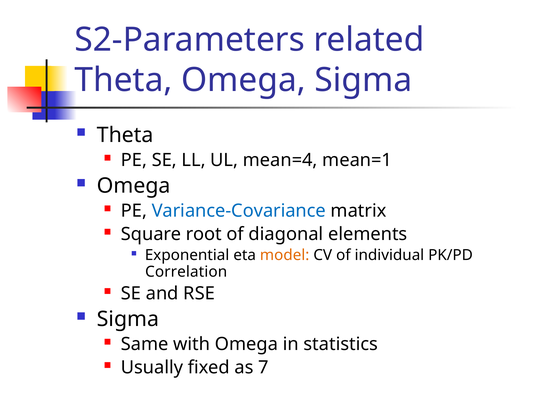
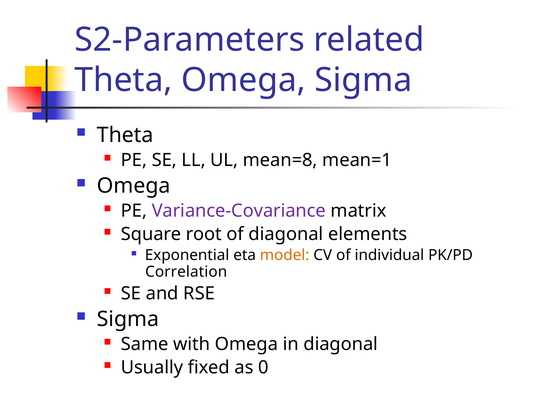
mean=4: mean=4 -> mean=8
Variance-Covariance colour: blue -> purple
in statistics: statistics -> diagonal
7: 7 -> 0
